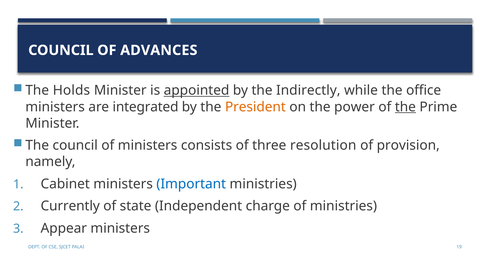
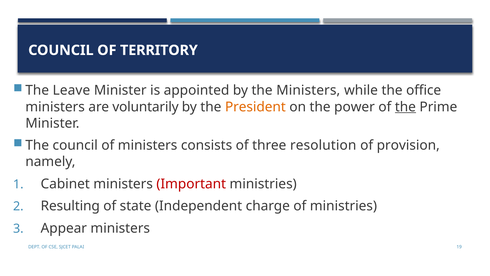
ADVANCES: ADVANCES -> TERRITORY
Holds: Holds -> Leave
appointed underline: present -> none
the Indirectly: Indirectly -> Ministers
integrated: integrated -> voluntarily
Important colour: blue -> red
Currently: Currently -> Resulting
